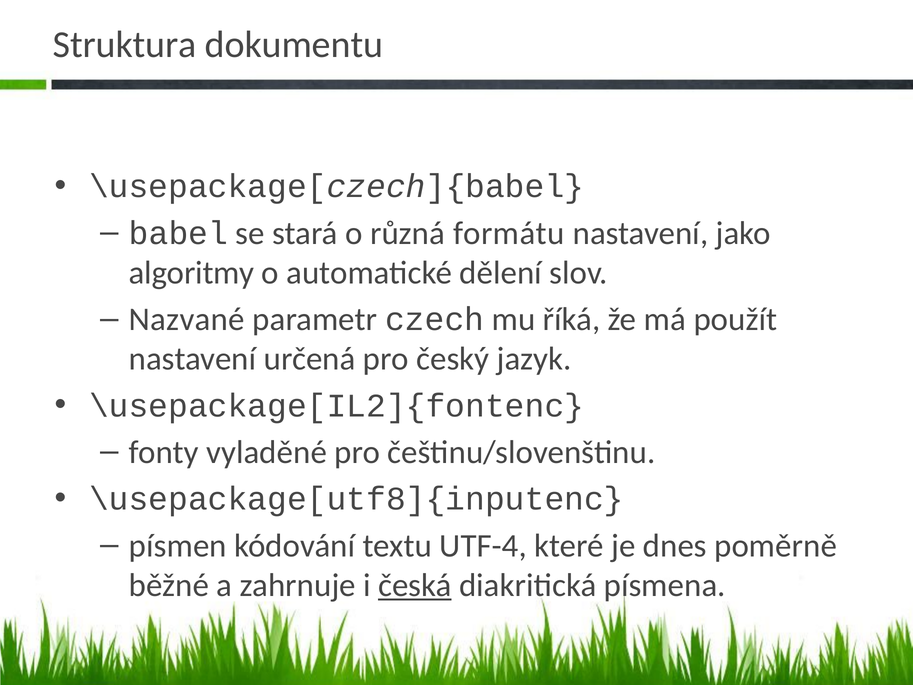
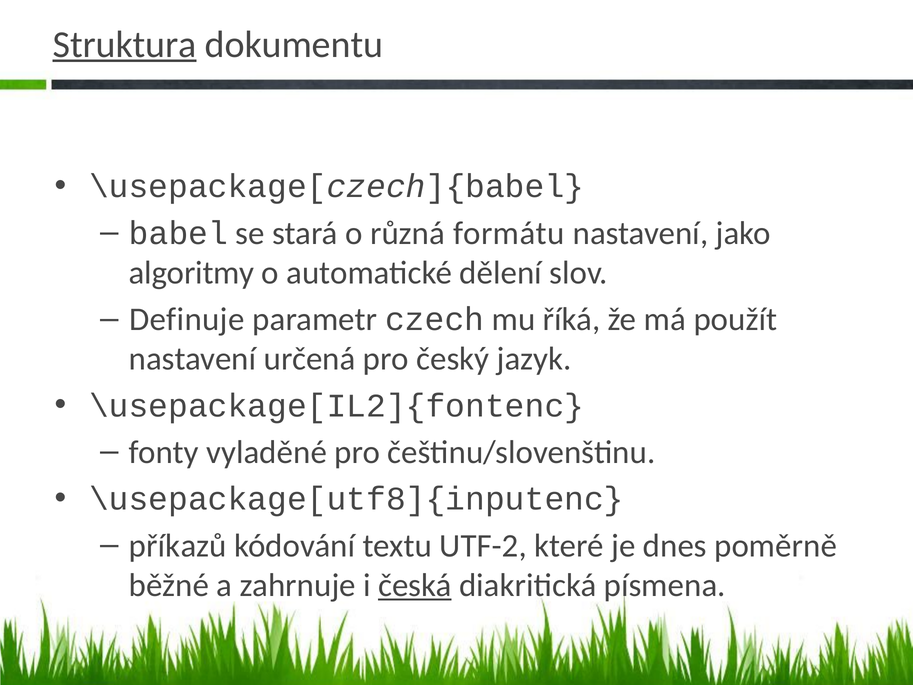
Struktura underline: none -> present
Nazvané: Nazvané -> Definuje
písmen: písmen -> příkazů
UTF-4: UTF-4 -> UTF-2
